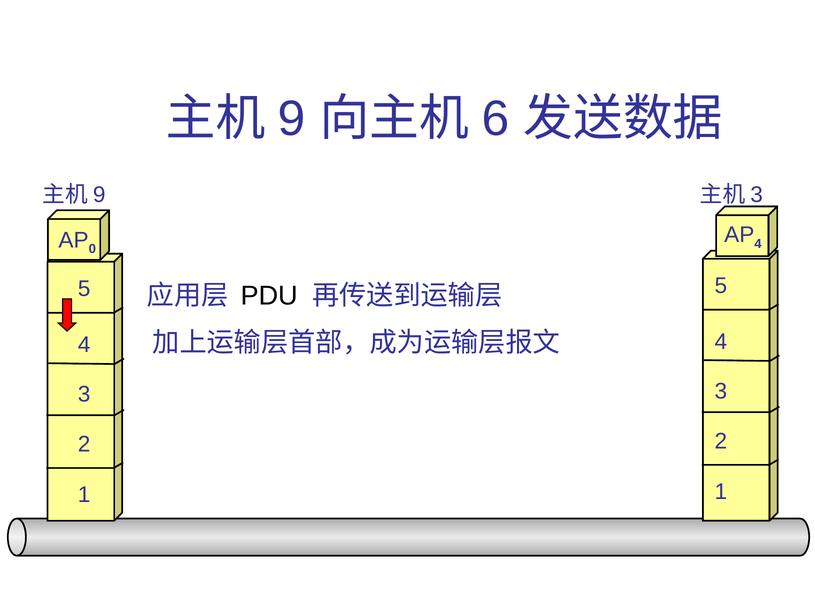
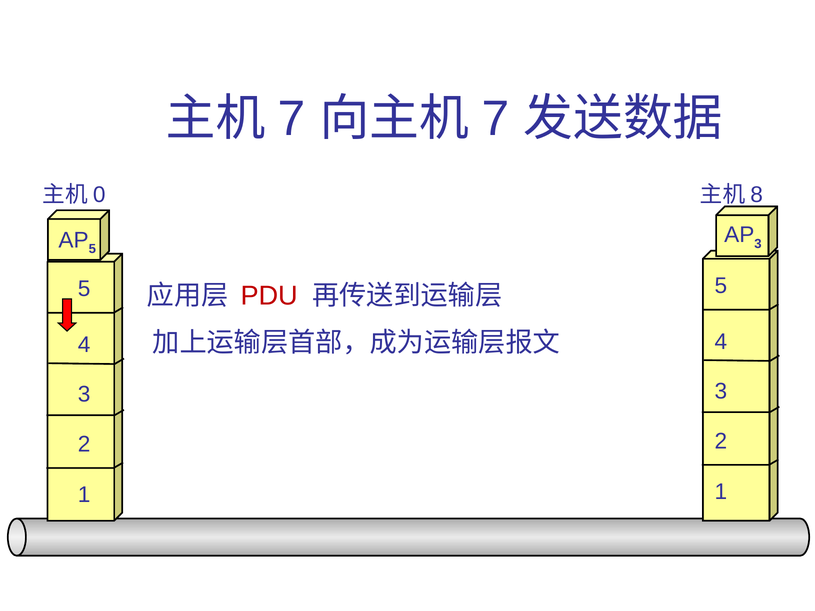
9 at (292, 119): 9 -> 7
6 at (496, 119): 6 -> 7
9 at (99, 195): 9 -> 0
3 at (757, 195): 3 -> 8
4 at (758, 244): 4 -> 3
0 at (92, 249): 0 -> 5
PDU colour: black -> red
